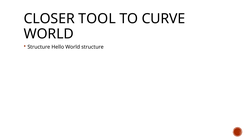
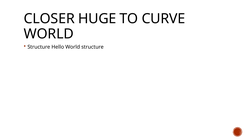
TOOL: TOOL -> HUGE
